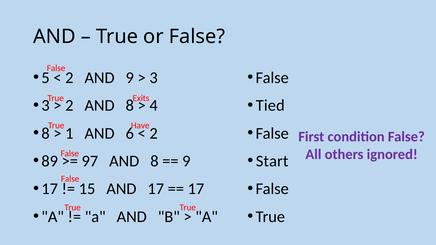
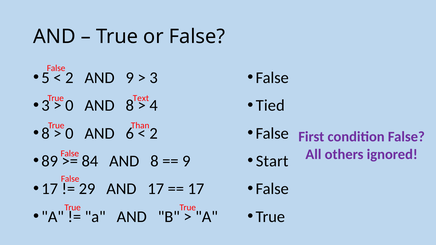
Exits: Exits -> Text
2 at (69, 106): 2 -> 0
Have: Have -> Than
1 at (69, 133): 1 -> 0
97: 97 -> 84
15: 15 -> 29
